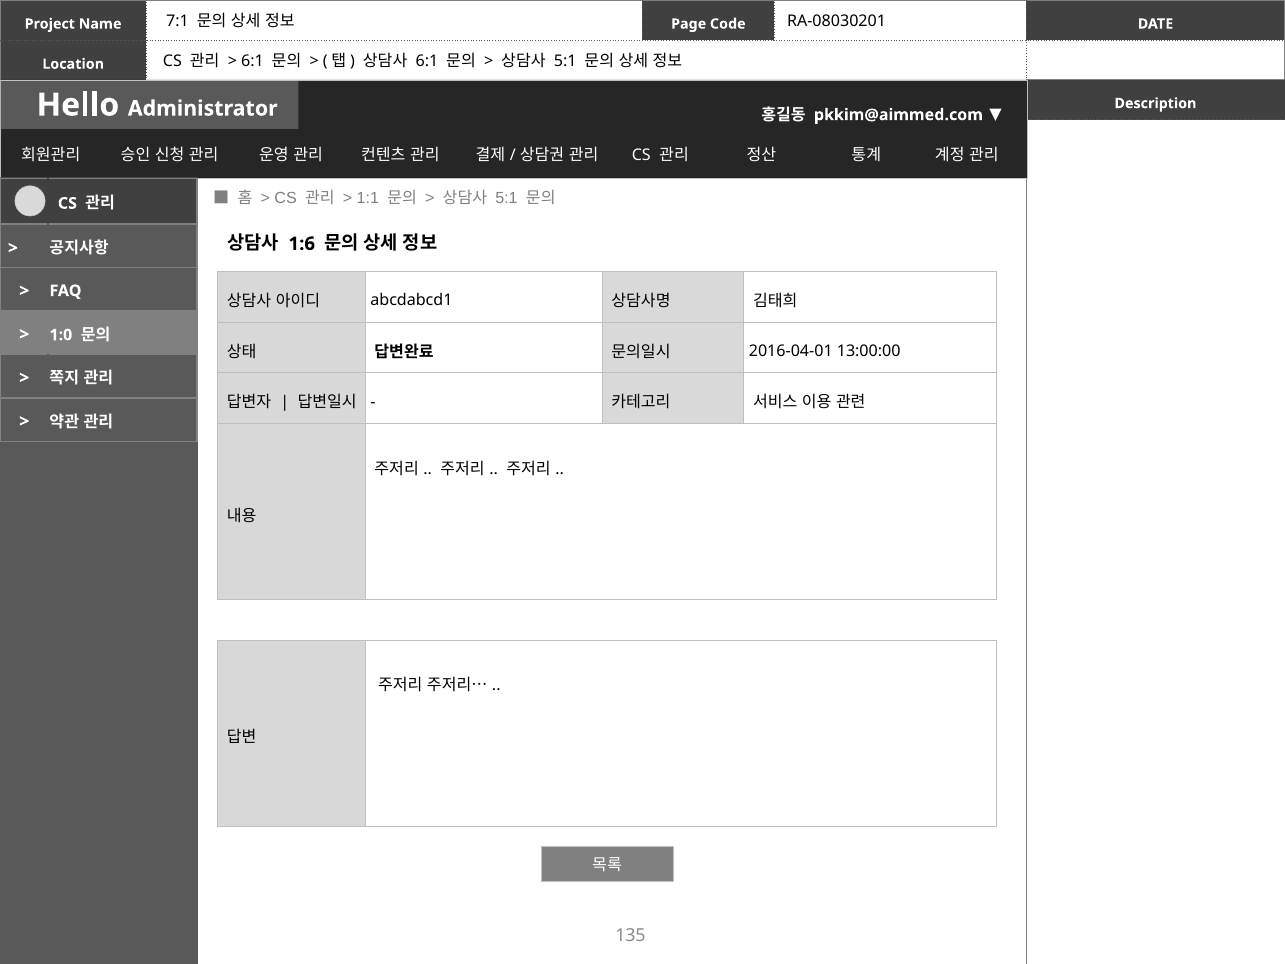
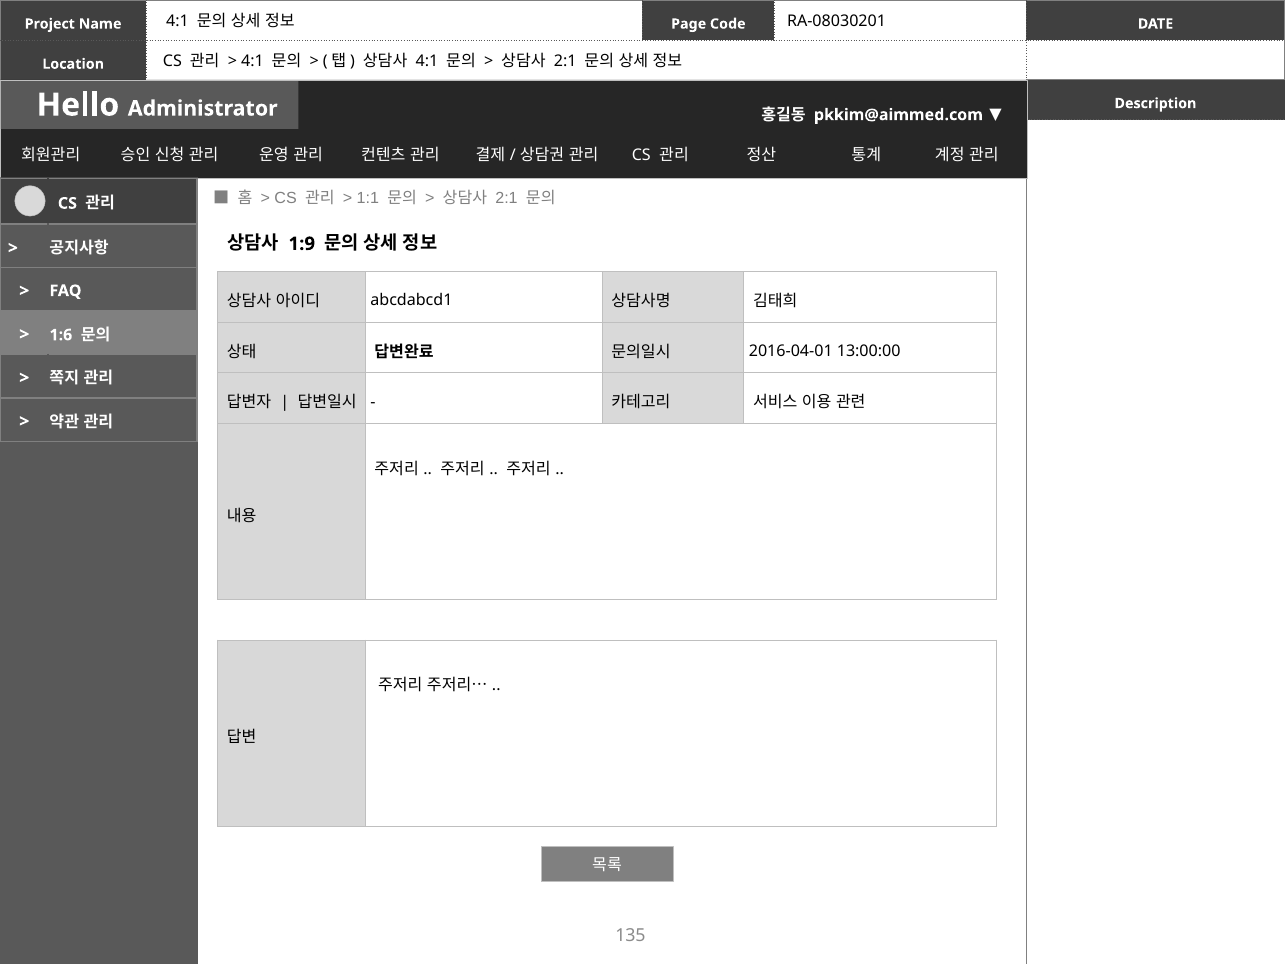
7:1 at (178, 21): 7:1 -> 4:1
6:1 at (252, 61): 6:1 -> 4:1
6:1 at (427, 61): 6:1 -> 4:1
5:1 at (565, 61): 5:1 -> 2:1
5:1 at (507, 198): 5:1 -> 2:1
1:6: 1:6 -> 1:9
1:0: 1:0 -> 1:6
